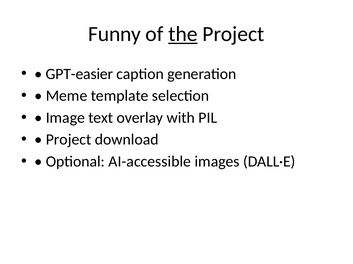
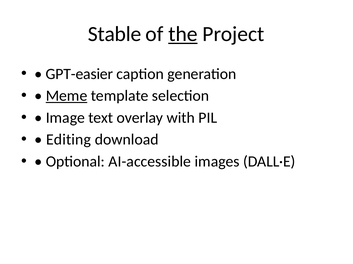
Funny: Funny -> Stable
Meme underline: none -> present
Project at (69, 140): Project -> Editing
